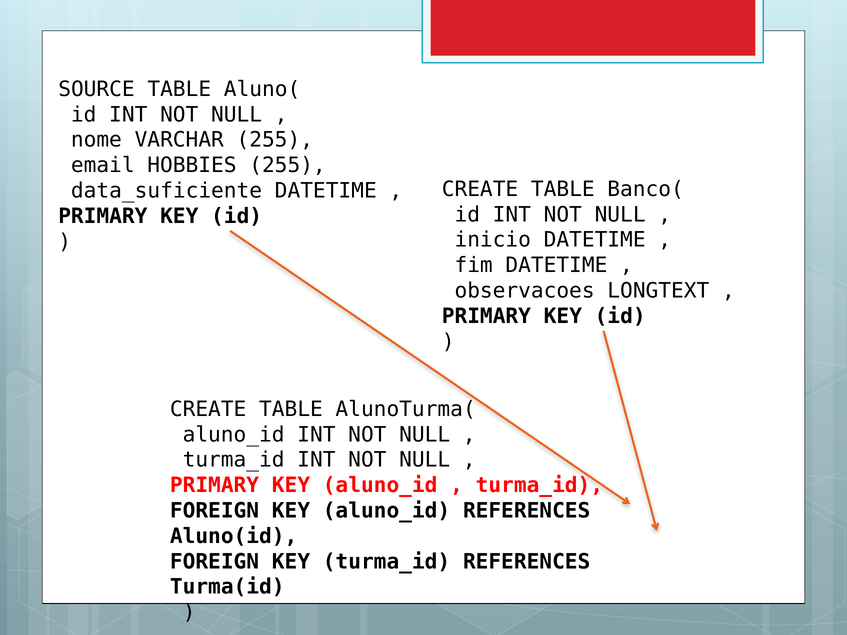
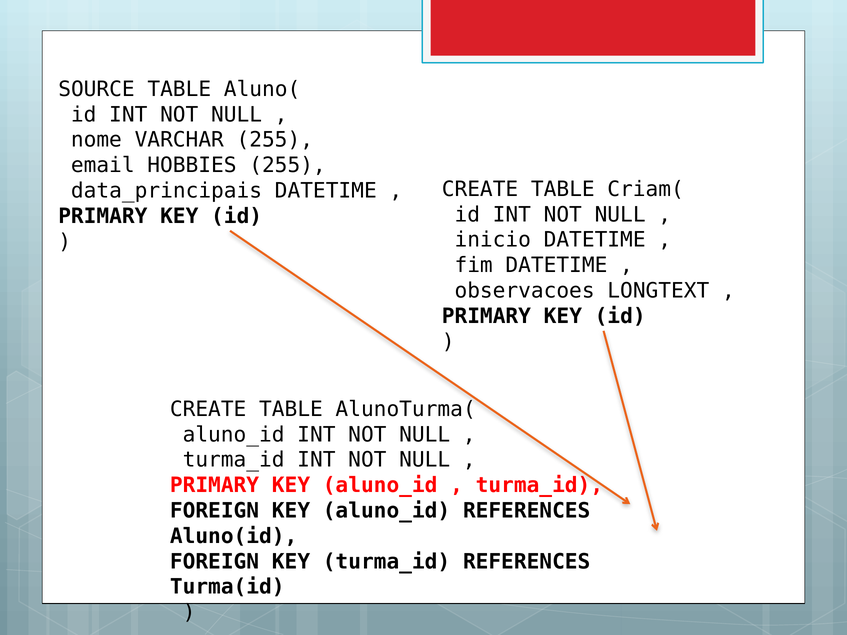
Banco(: Banco( -> Criam(
data_suficiente: data_suficiente -> data_principais
